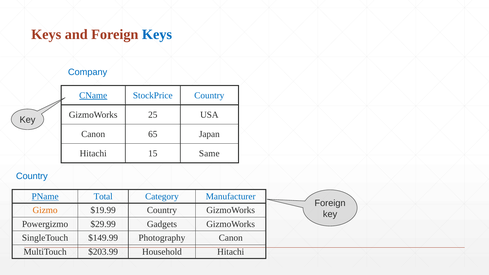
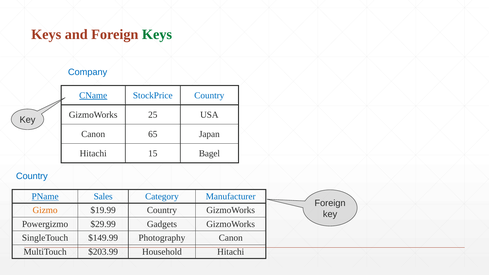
Keys at (157, 35) colour: blue -> green
Same: Same -> Bagel
Total: Total -> Sales
